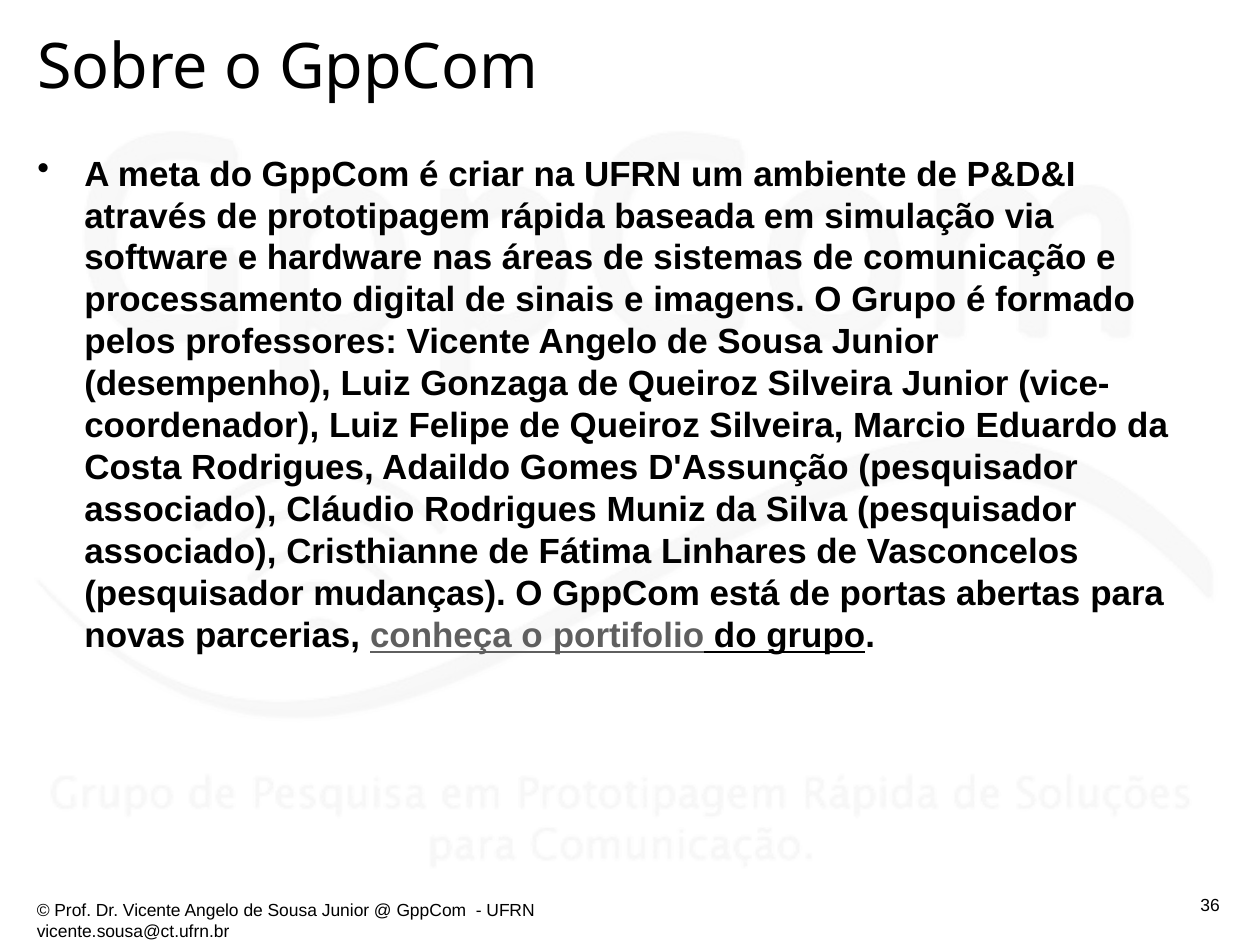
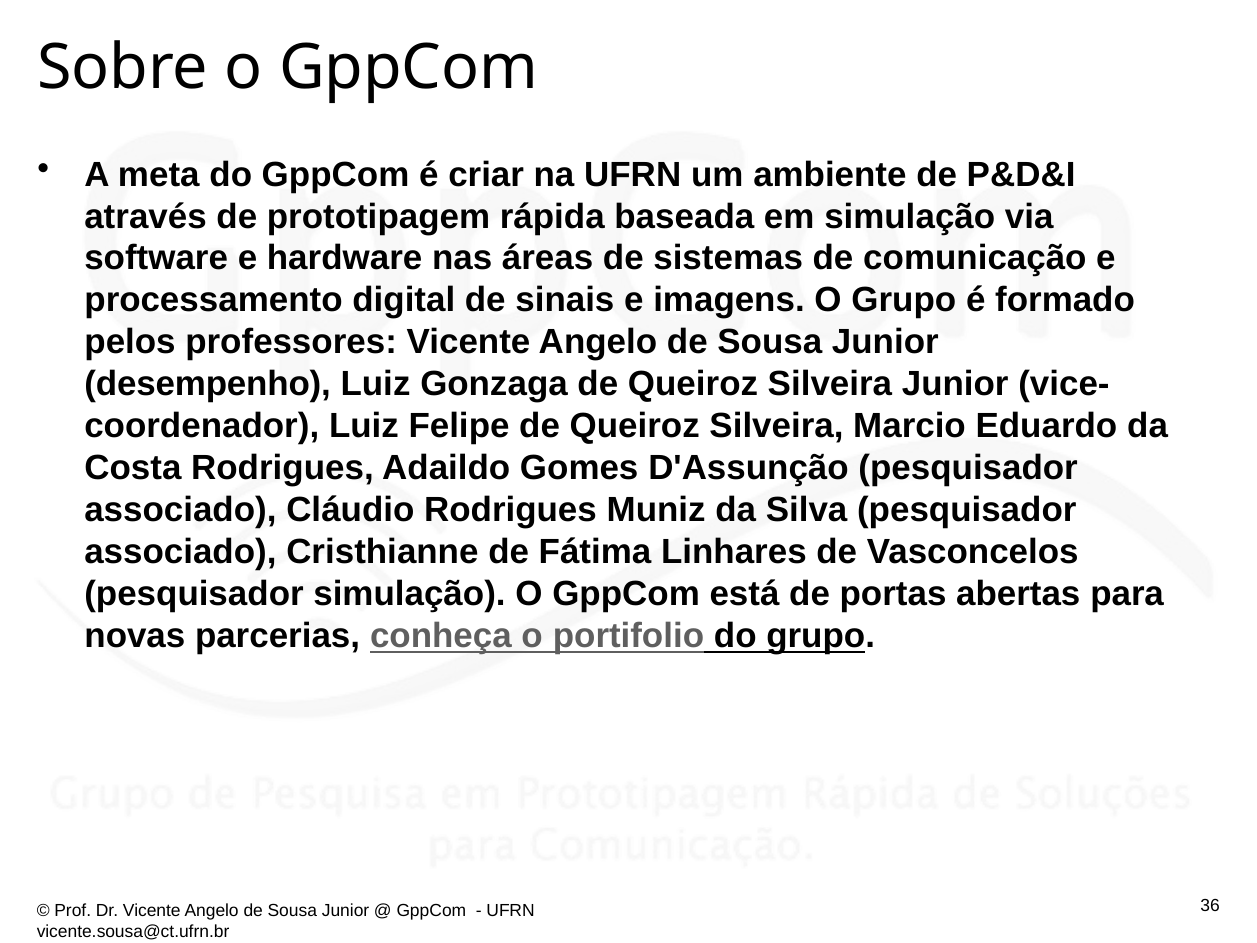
pesquisador mudanças: mudanças -> simulação
